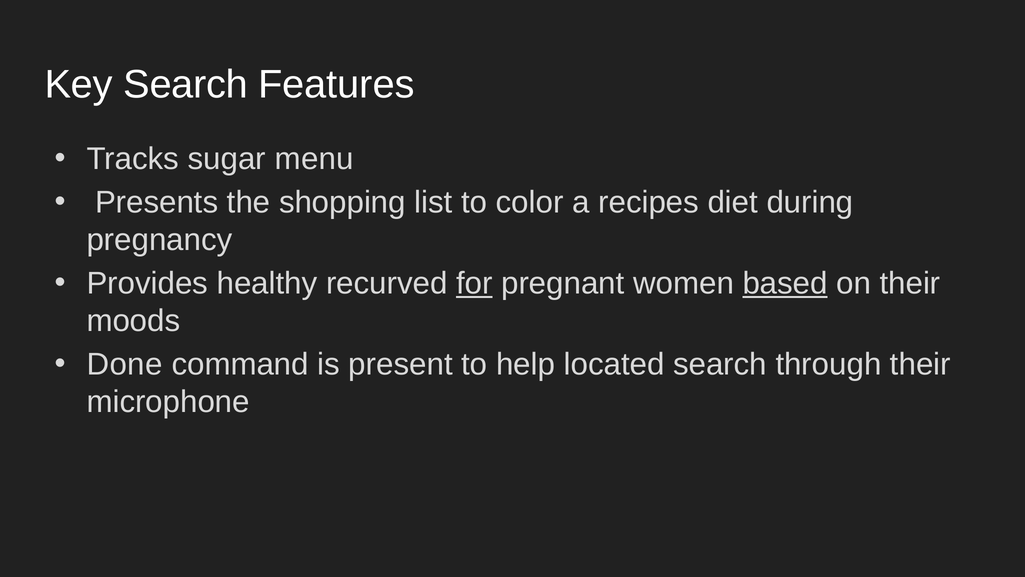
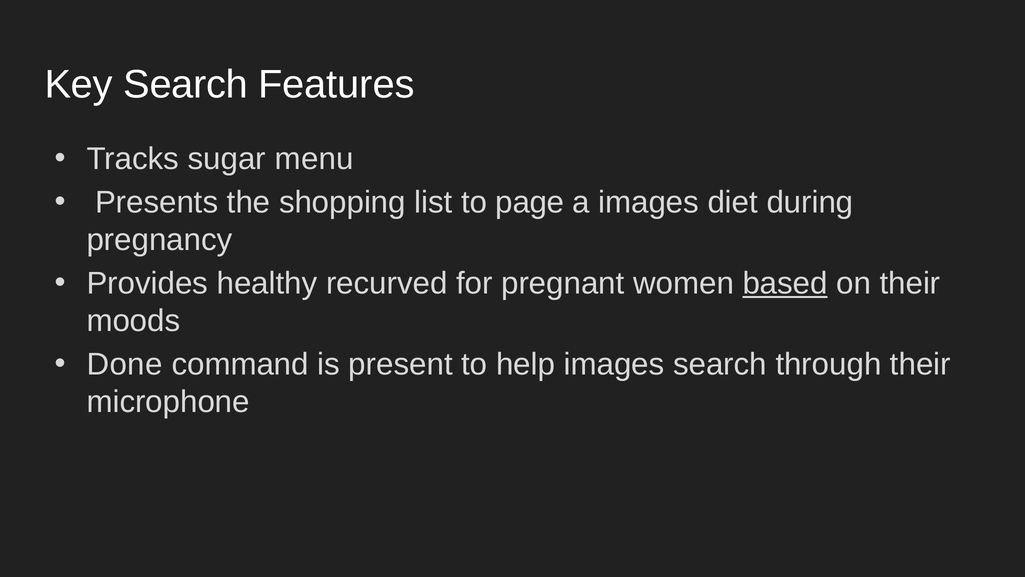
color: color -> page
a recipes: recipes -> images
for underline: present -> none
help located: located -> images
